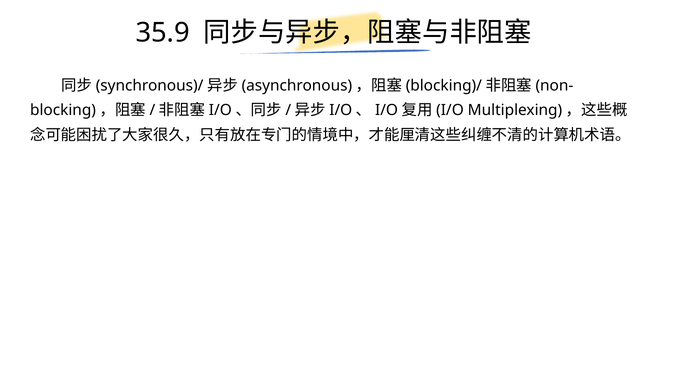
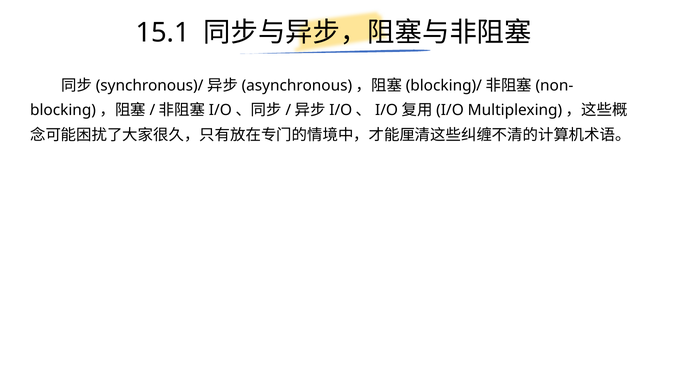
35.9: 35.9 -> 15.1
